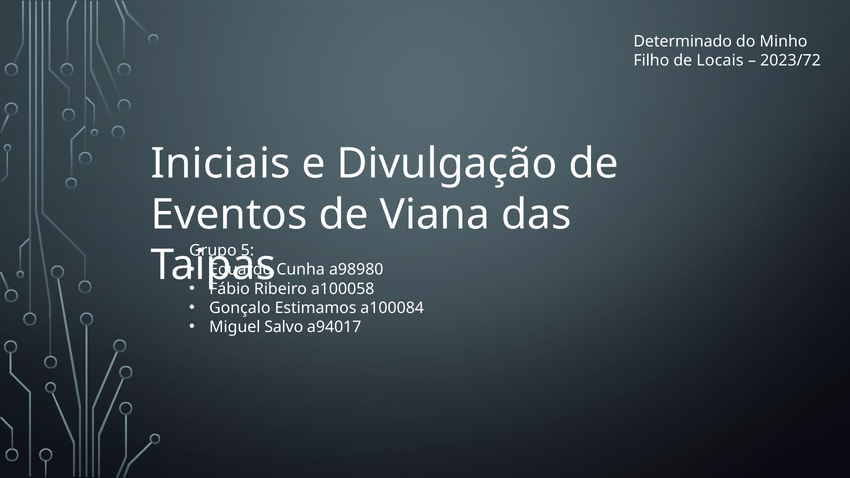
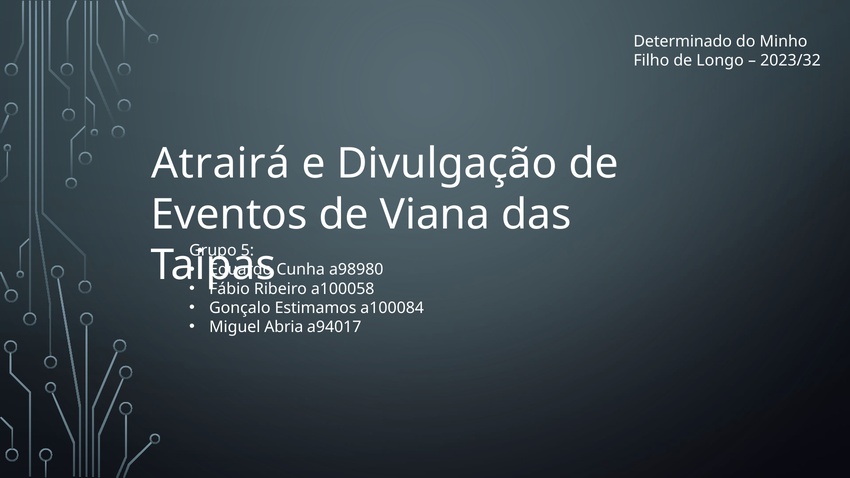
Locais: Locais -> Longo
2023/72: 2023/72 -> 2023/32
Iniciais: Iniciais -> Atrairá
Salvo: Salvo -> Abria
